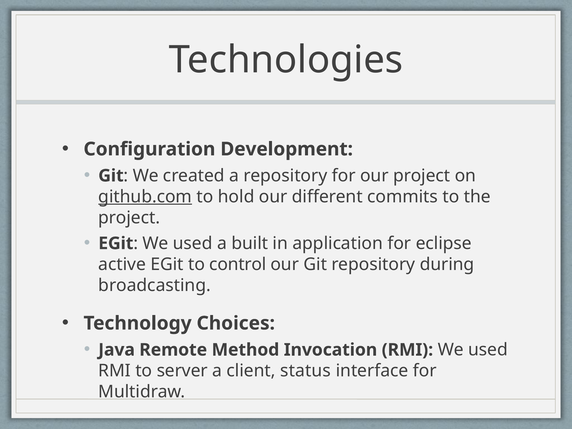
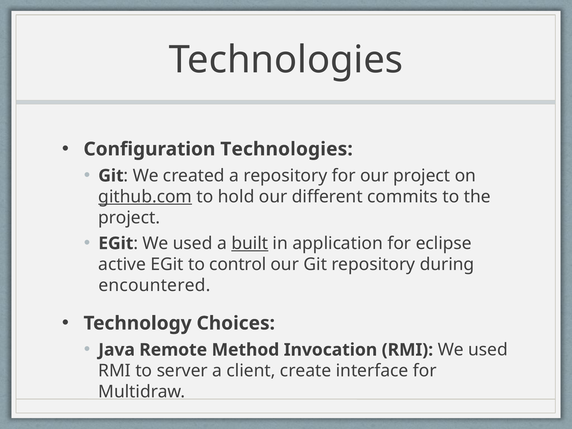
Configuration Development: Development -> Technologies
built underline: none -> present
broadcasting: broadcasting -> encountered
status: status -> create
